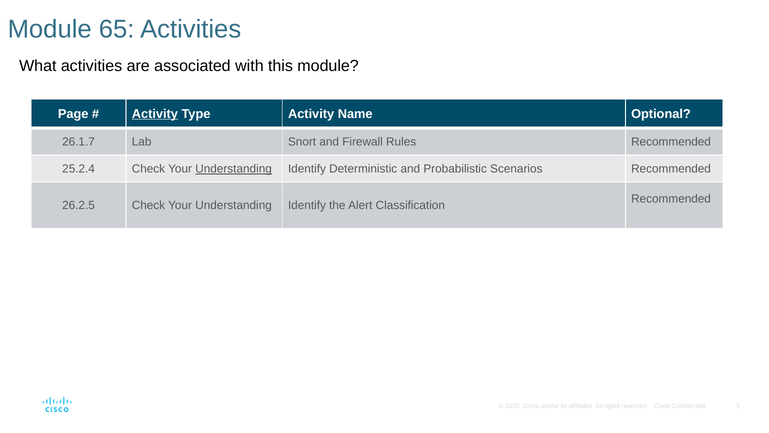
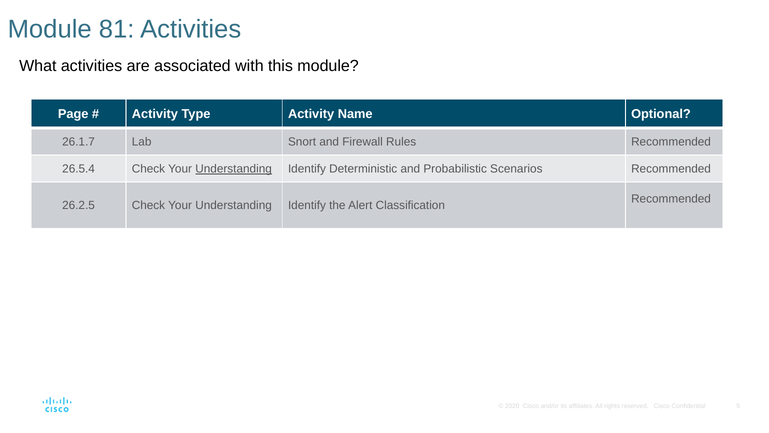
65: 65 -> 81
Activity at (155, 114) underline: present -> none
25.2.4: 25.2.4 -> 26.5.4
